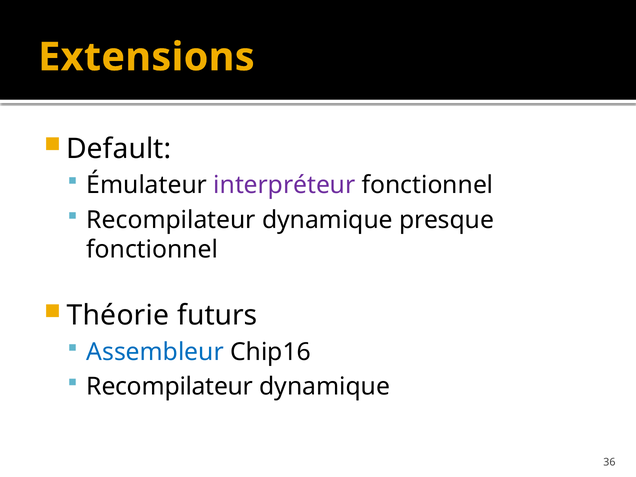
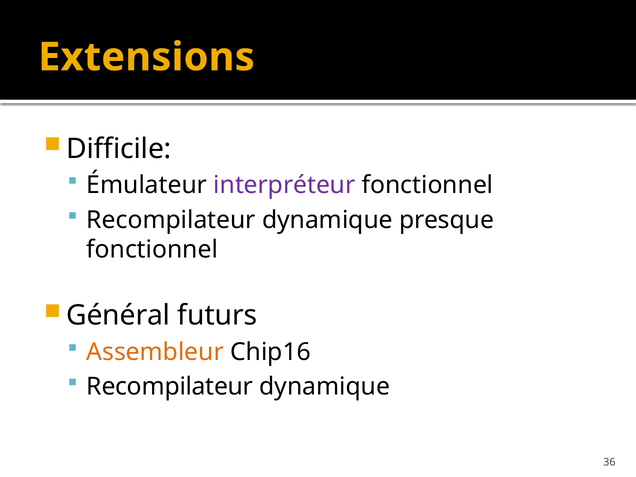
Default: Default -> Difficile
Théorie: Théorie -> Général
Assembleur colour: blue -> orange
